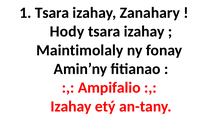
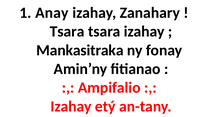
1 Tsara: Tsara -> Anay
Hody at (67, 32): Hody -> Tsara
Maintimolaly: Maintimolaly -> Mankasitraka
